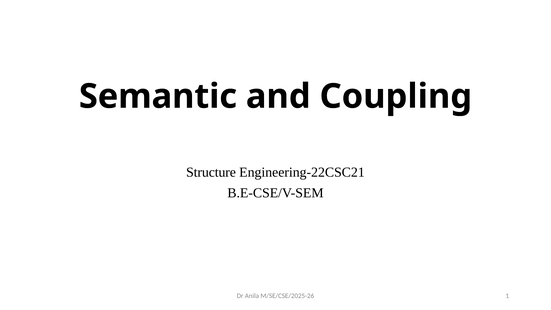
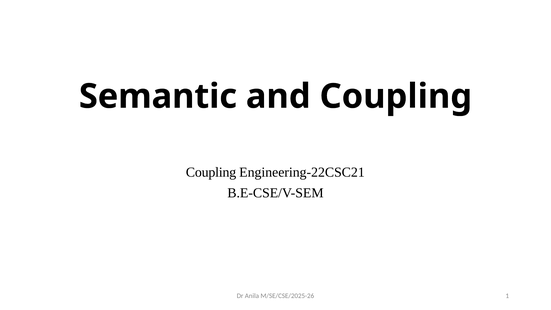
Structure at (211, 172): Structure -> Coupling
